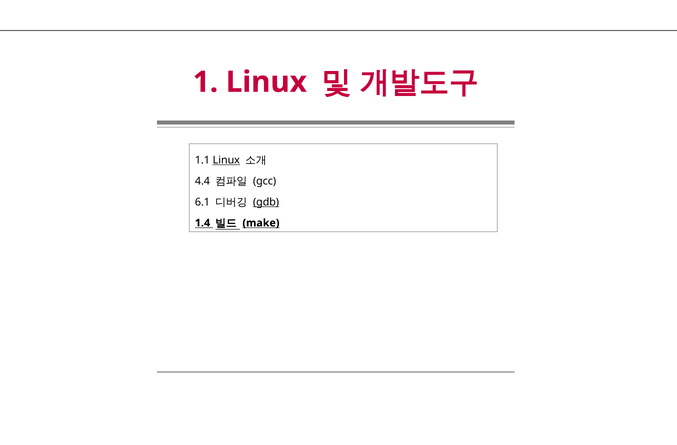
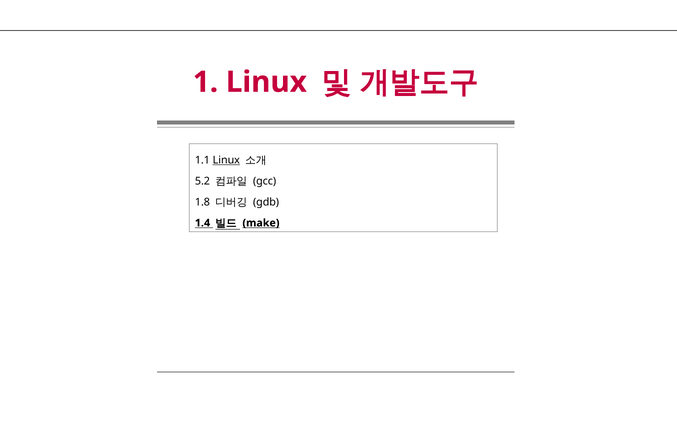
4.4: 4.4 -> 5.2
6.1: 6.1 -> 1.8
gdb underline: present -> none
